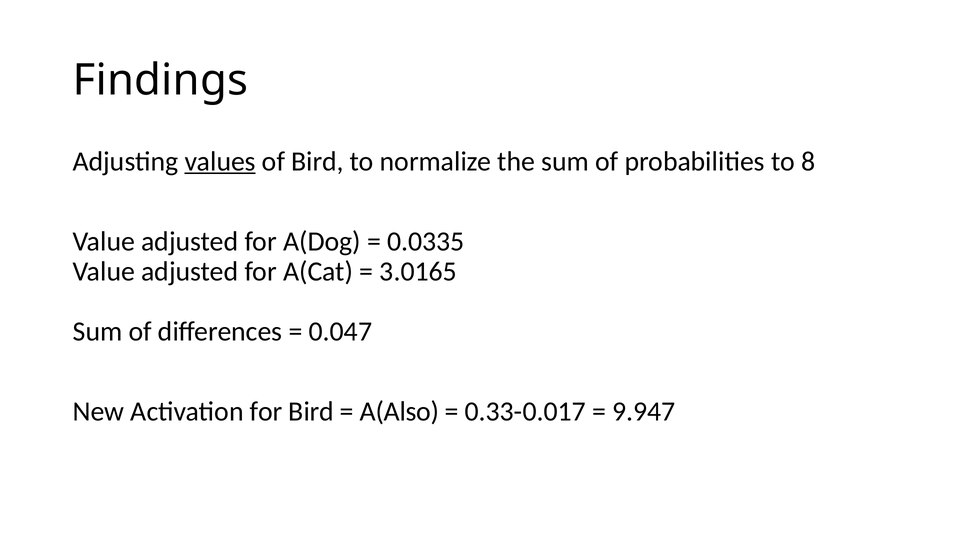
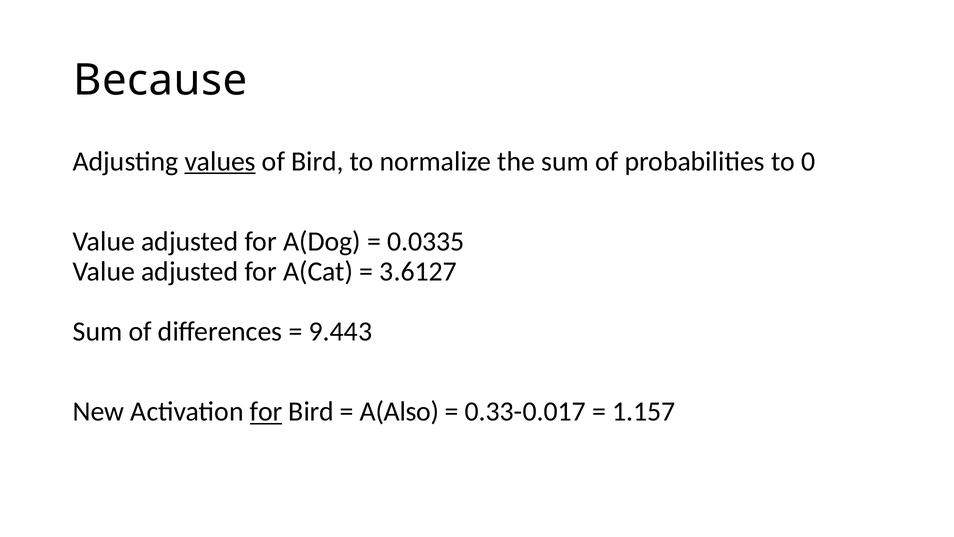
Findings: Findings -> Because
8: 8 -> 0
3.0165: 3.0165 -> 3.6127
0.047: 0.047 -> 9.443
for at (266, 411) underline: none -> present
9.947: 9.947 -> 1.157
